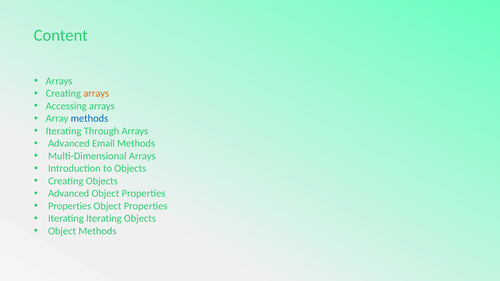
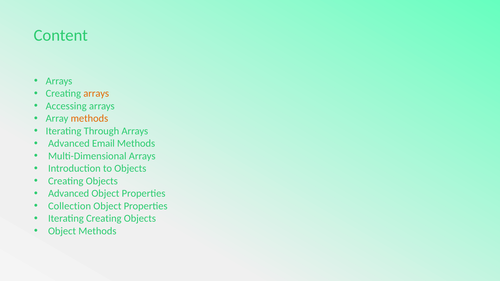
methods at (89, 119) colour: blue -> orange
Properties at (70, 206): Properties -> Collection
Iterating Iterating: Iterating -> Creating
